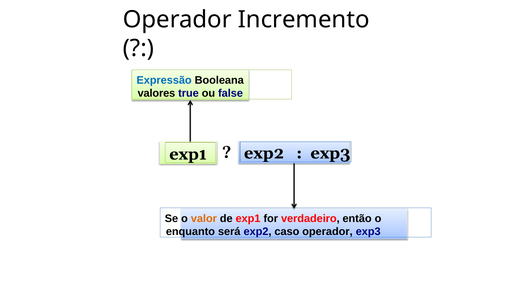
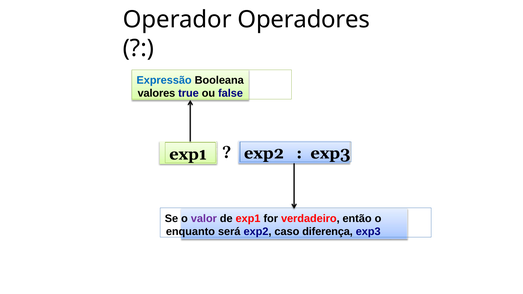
Incremento: Incremento -> Operadores
valor colour: orange -> purple
caso operador: operador -> diferença
